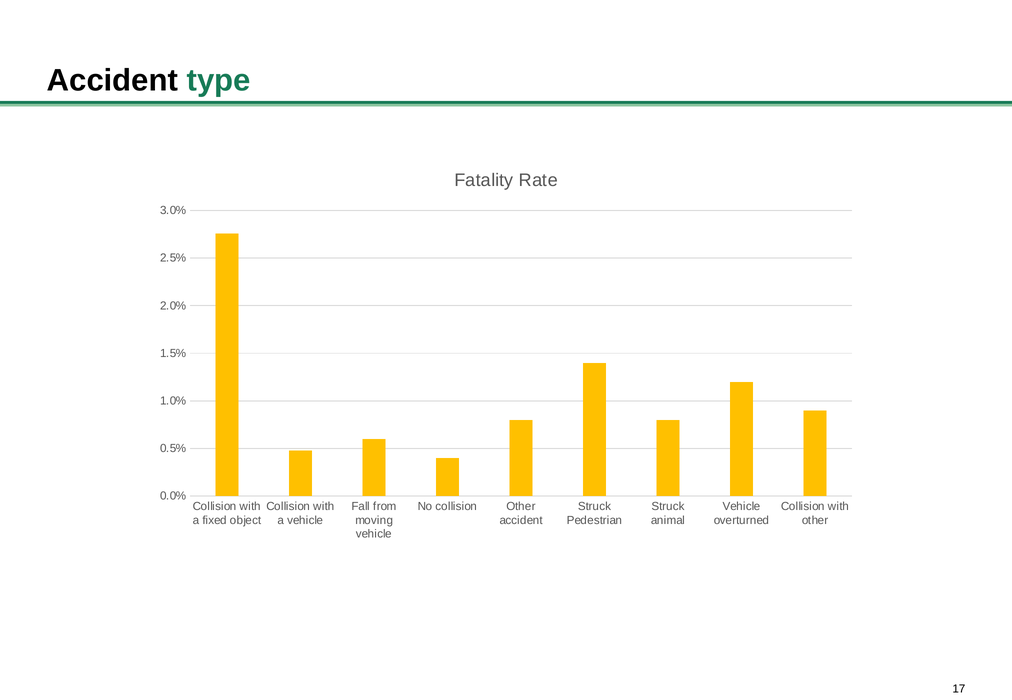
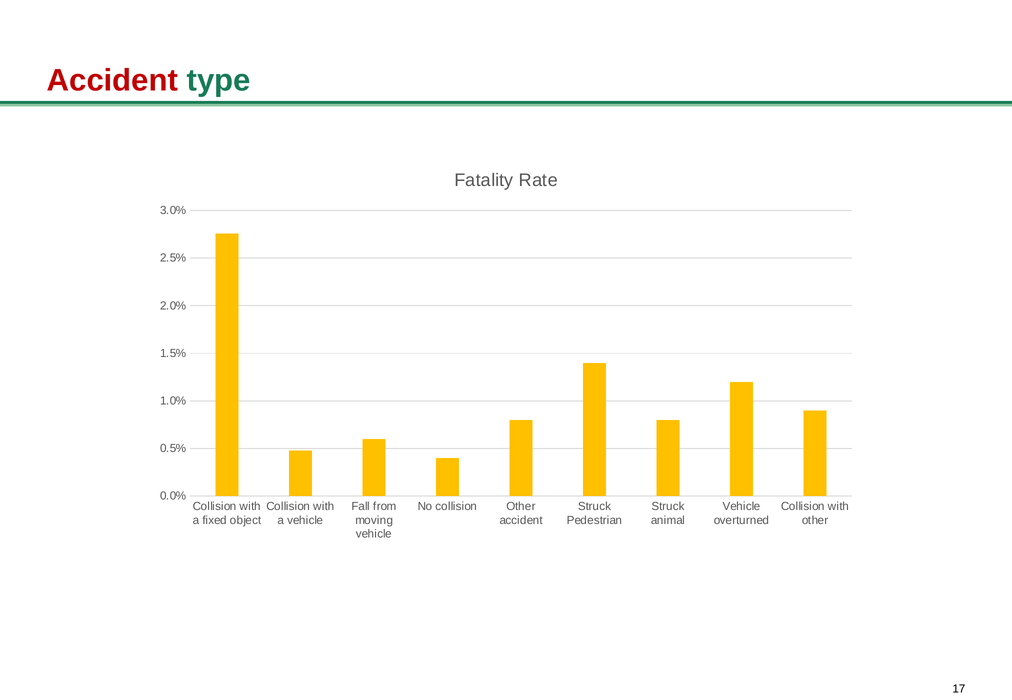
Accident at (112, 80) colour: black -> red
